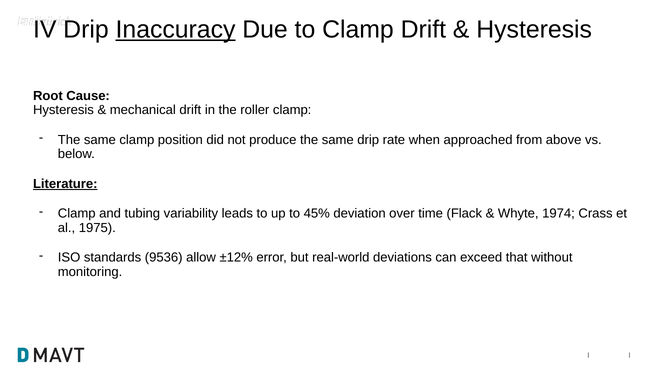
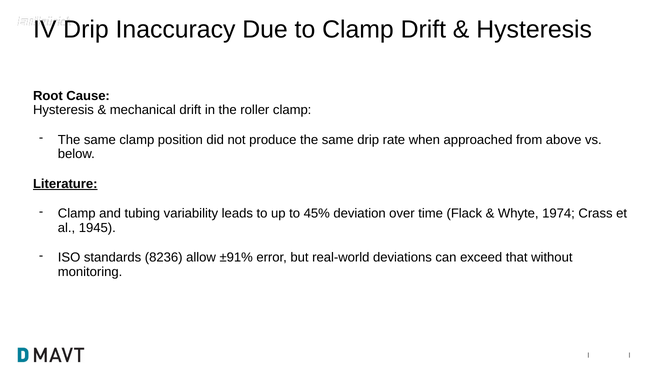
Inaccuracy underline: present -> none
1975: 1975 -> 1945
9536: 9536 -> 8236
±12%: ±12% -> ±91%
